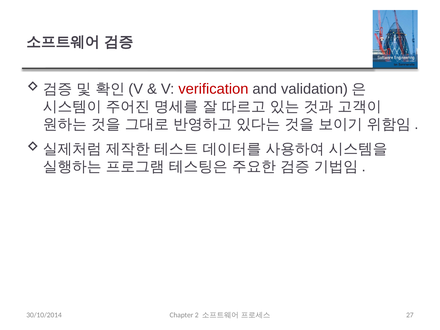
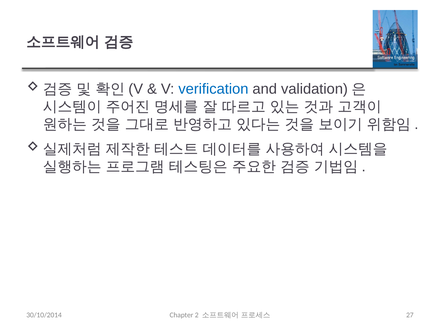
verification colour: red -> blue
